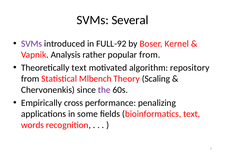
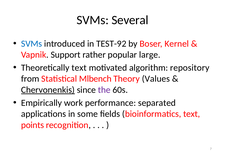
SVMs at (32, 44) colour: purple -> blue
FULL-92: FULL-92 -> TEST-92
Analysis: Analysis -> Support
popular from: from -> large
Scaling: Scaling -> Values
Chervonenkis underline: none -> present
cross: cross -> work
penalizing: penalizing -> separated
words: words -> points
